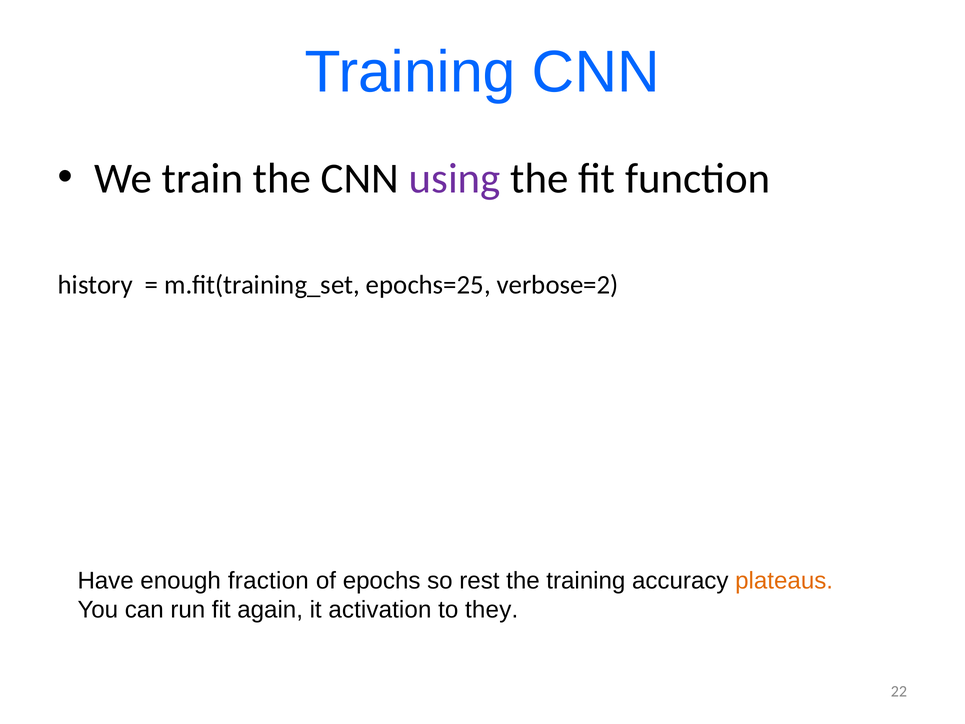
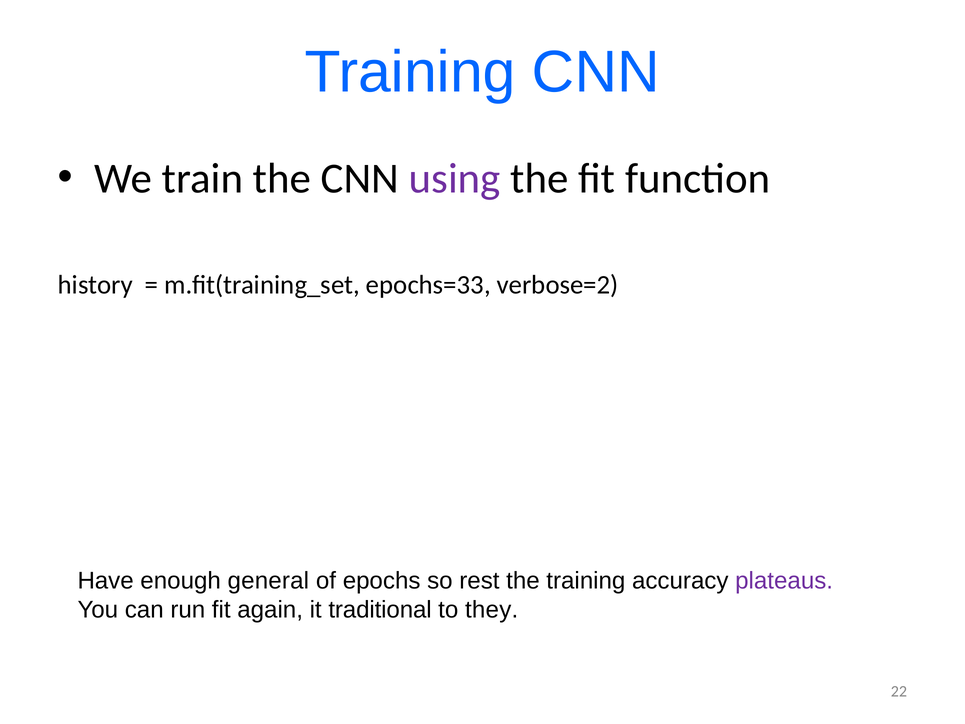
epochs=25: epochs=25 -> epochs=33
fraction: fraction -> general
plateaus colour: orange -> purple
activation: activation -> traditional
